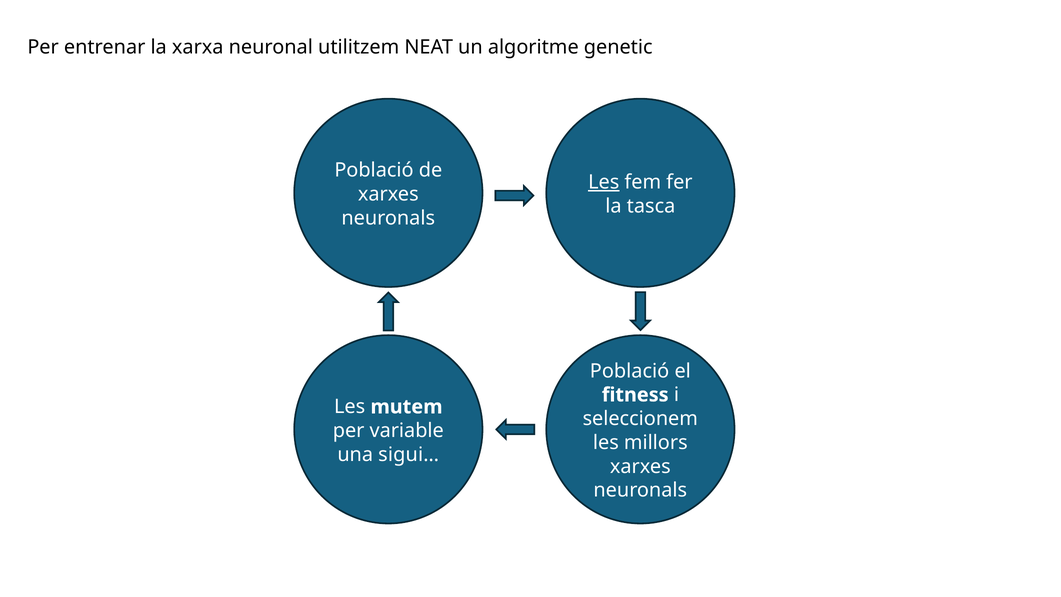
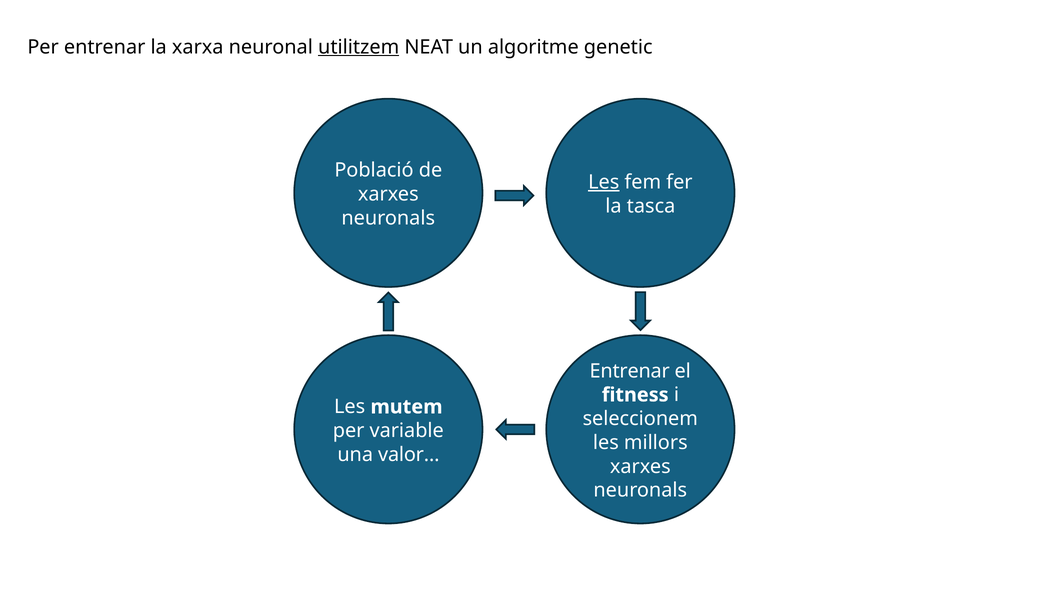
utilitzem underline: none -> present
Població at (630, 371): Població -> Entrenar
sigui…: sigui… -> valor…
